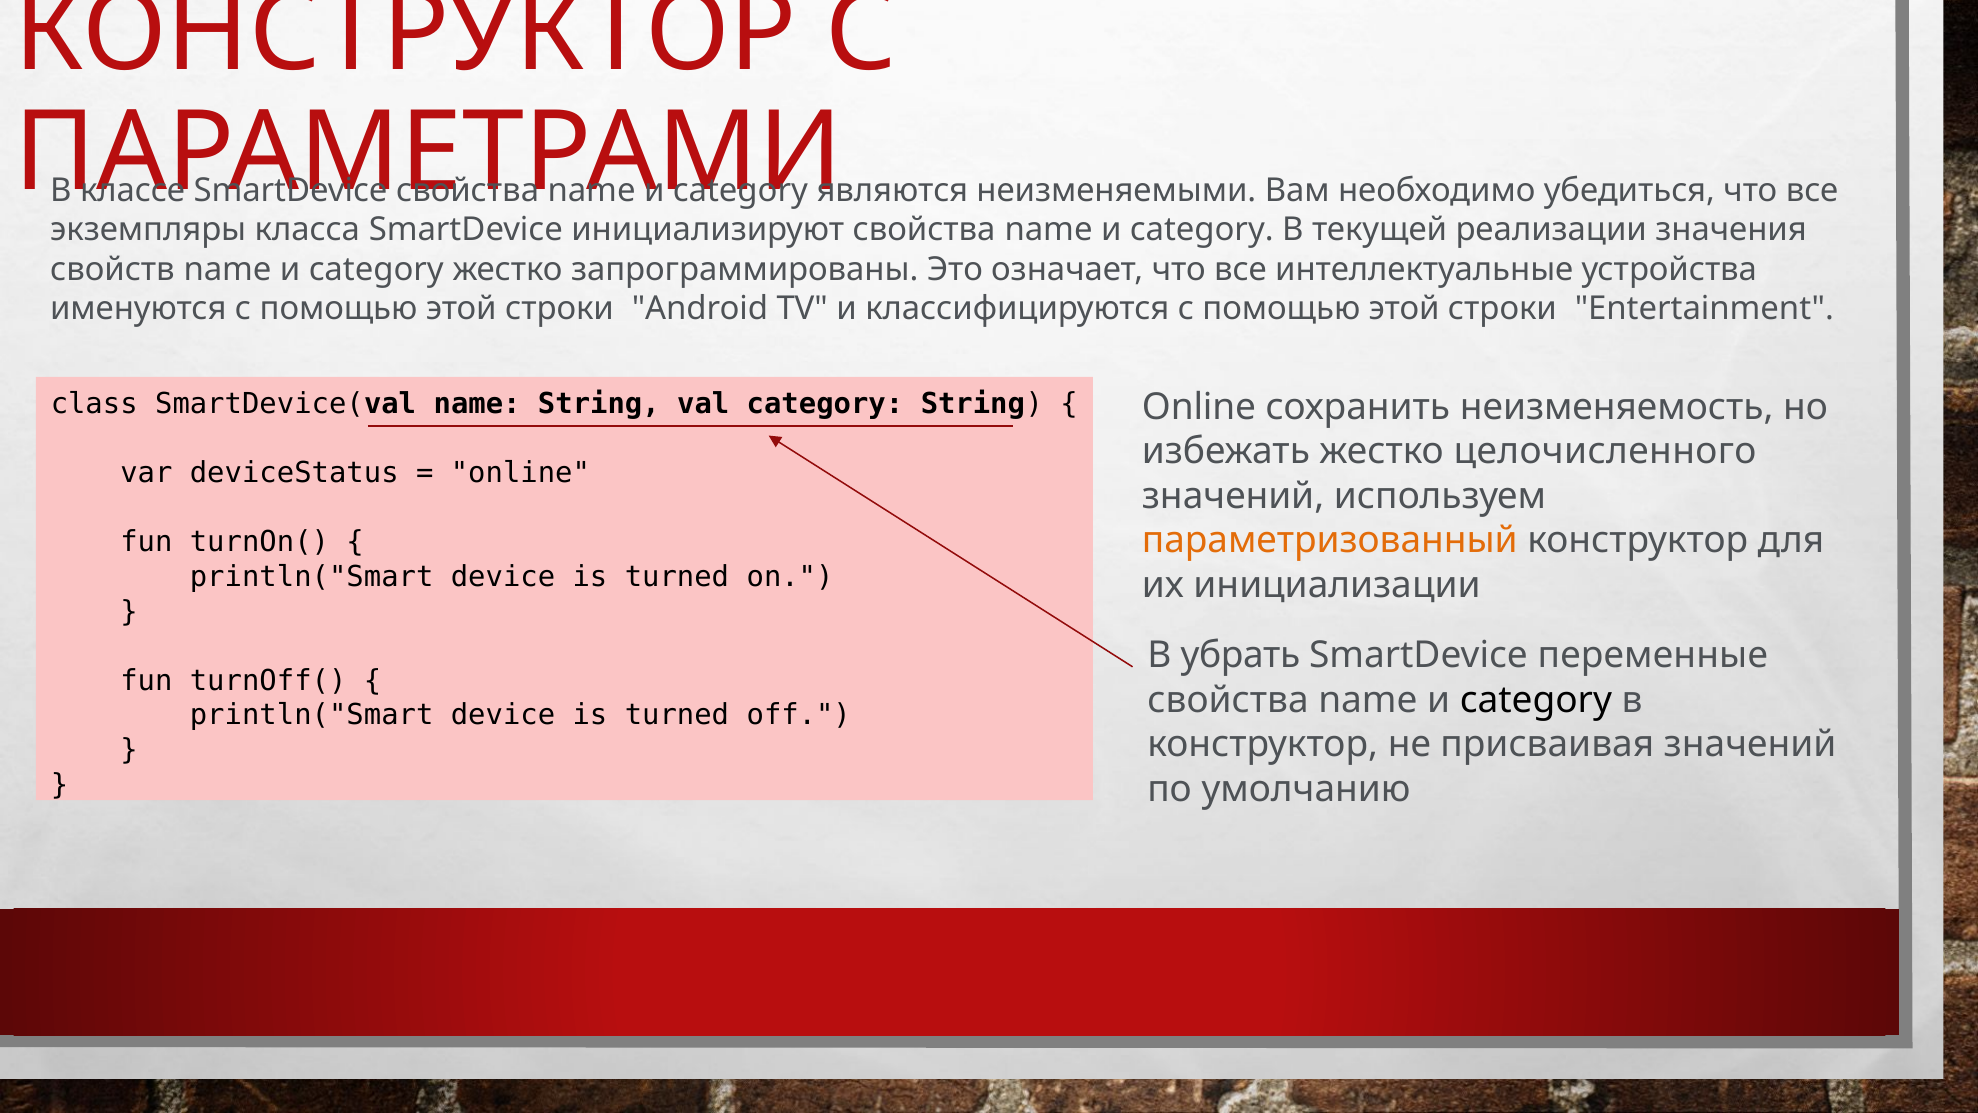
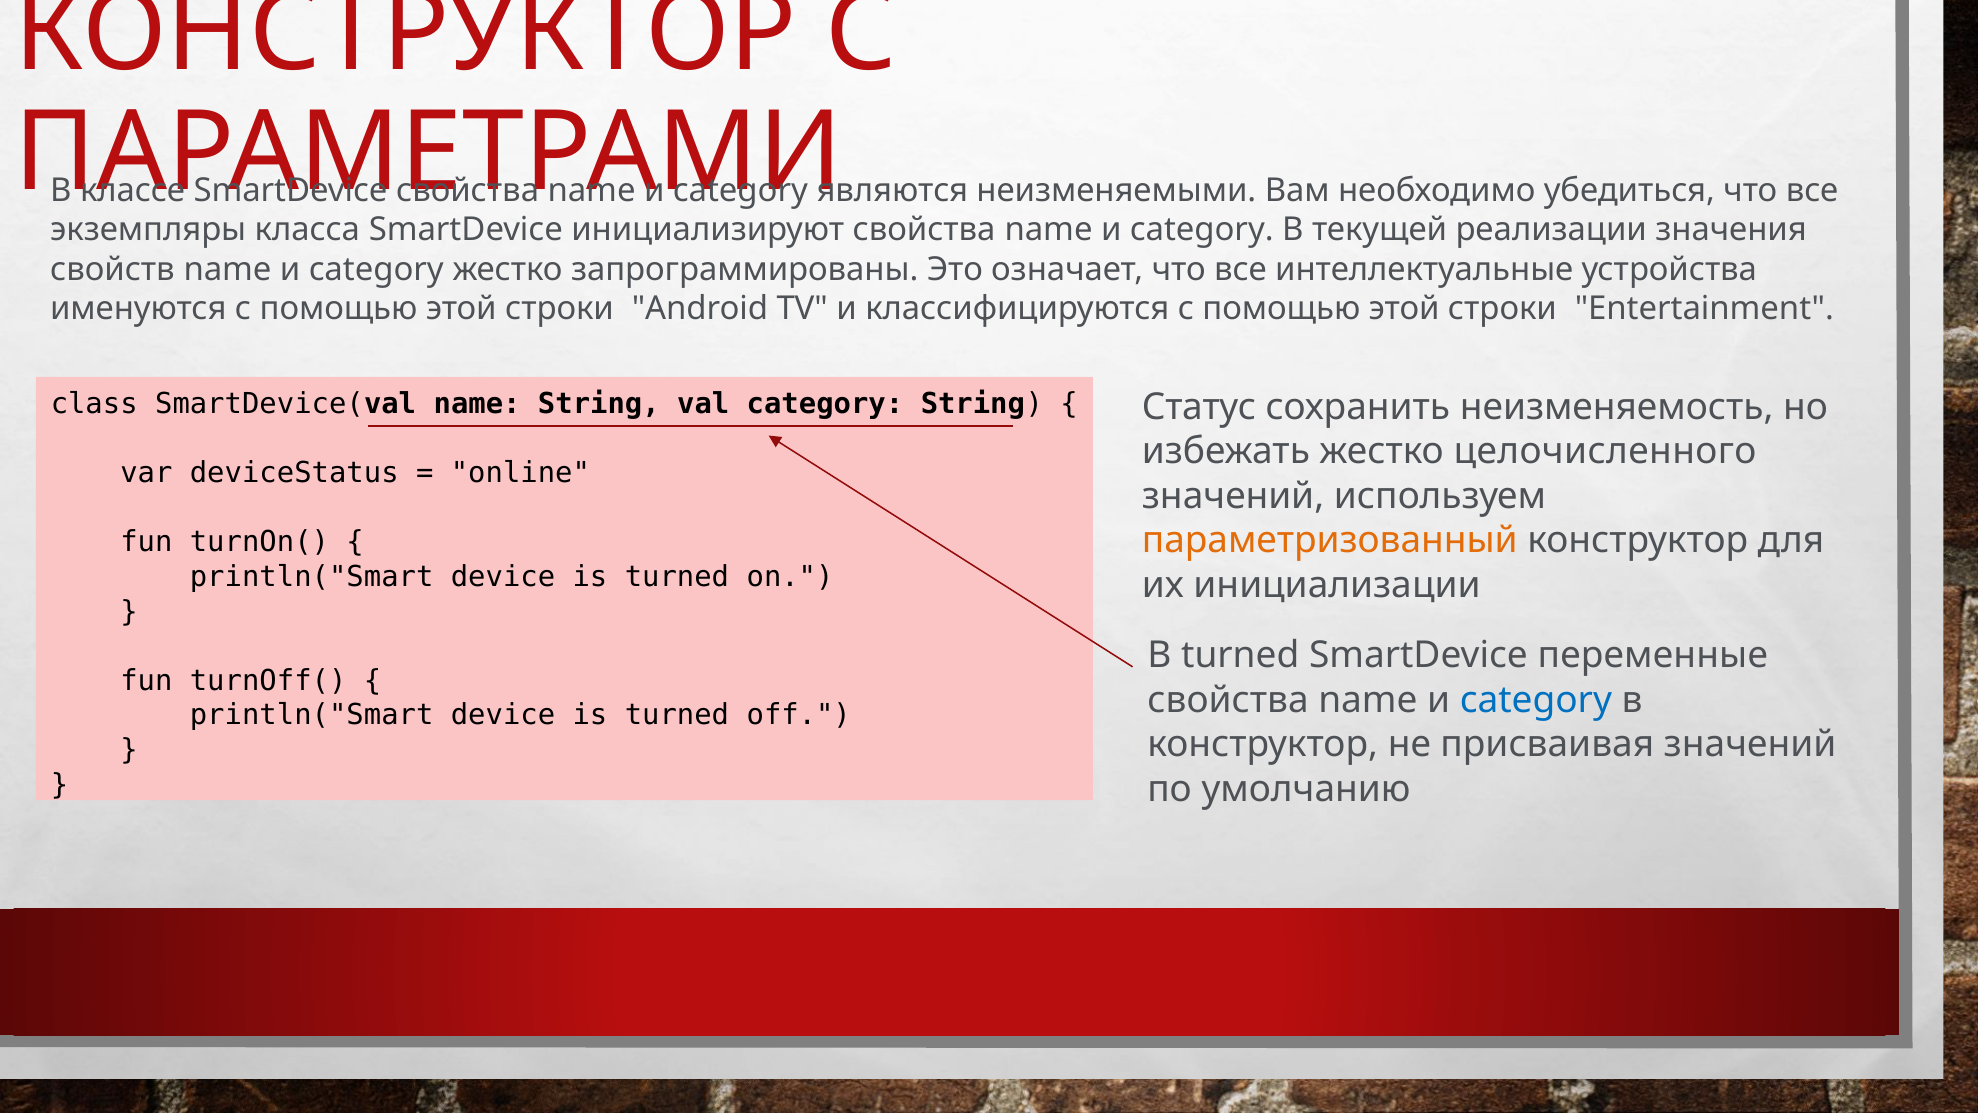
Online at (1199, 407): Online -> Статус
В убрать: убрать -> turned
category at (1536, 700) colour: black -> blue
